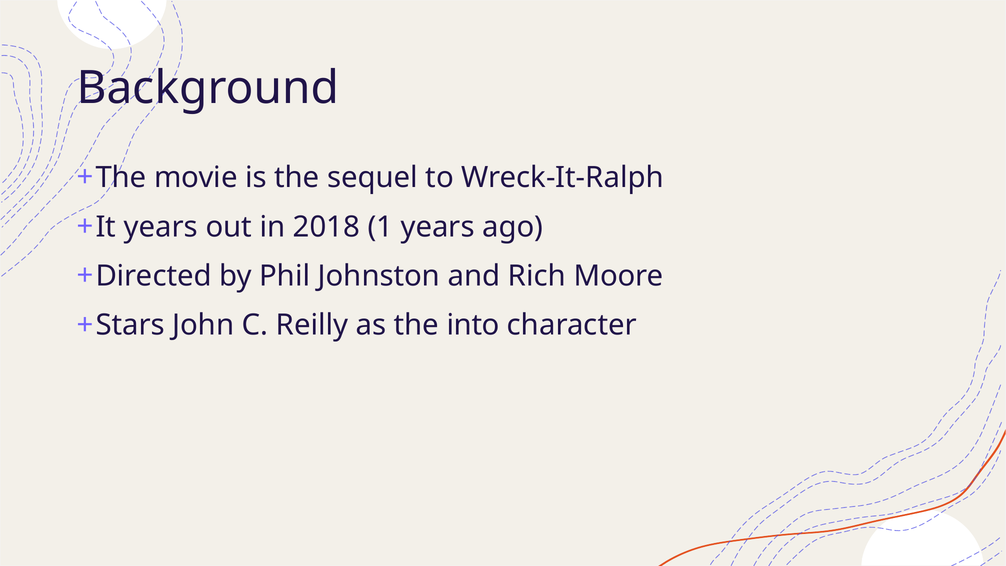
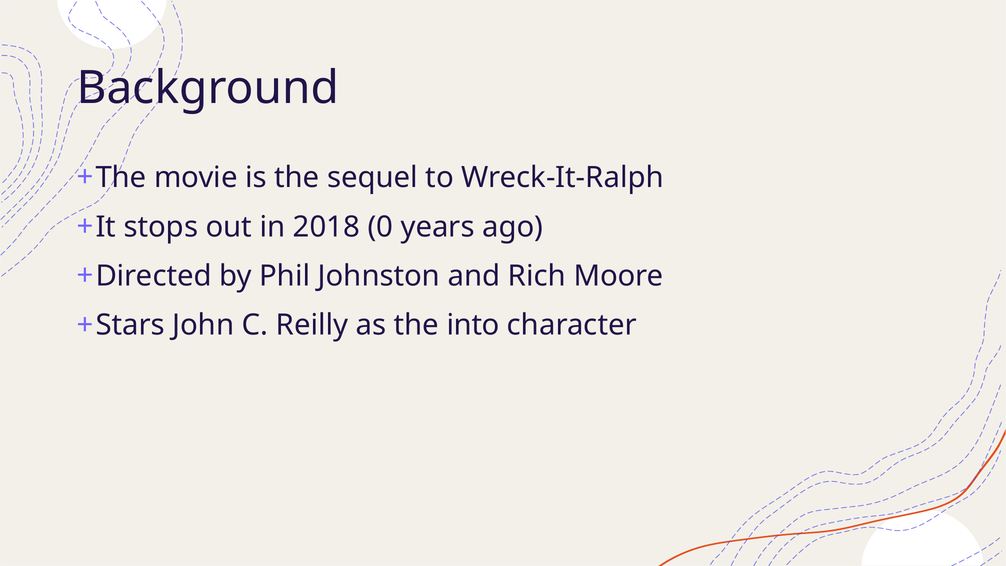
years at (161, 227): years -> stops
1: 1 -> 0
